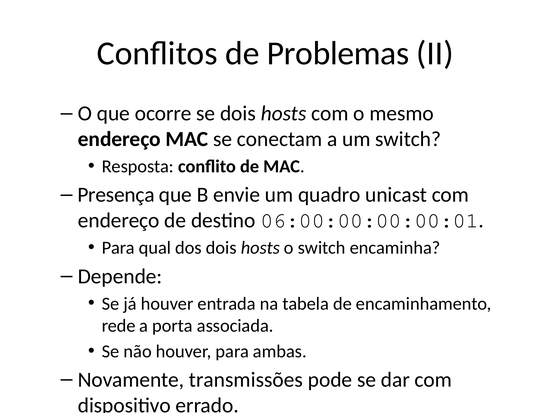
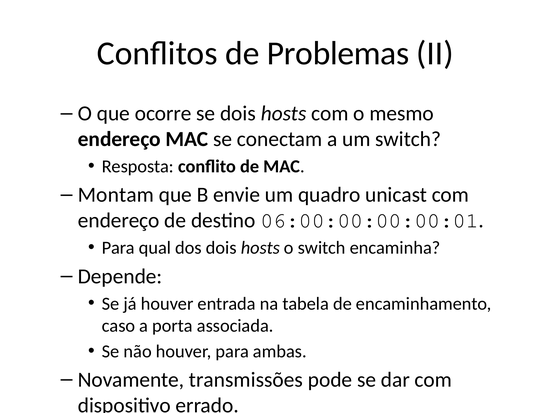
Presença: Presença -> Montam
rede: rede -> caso
